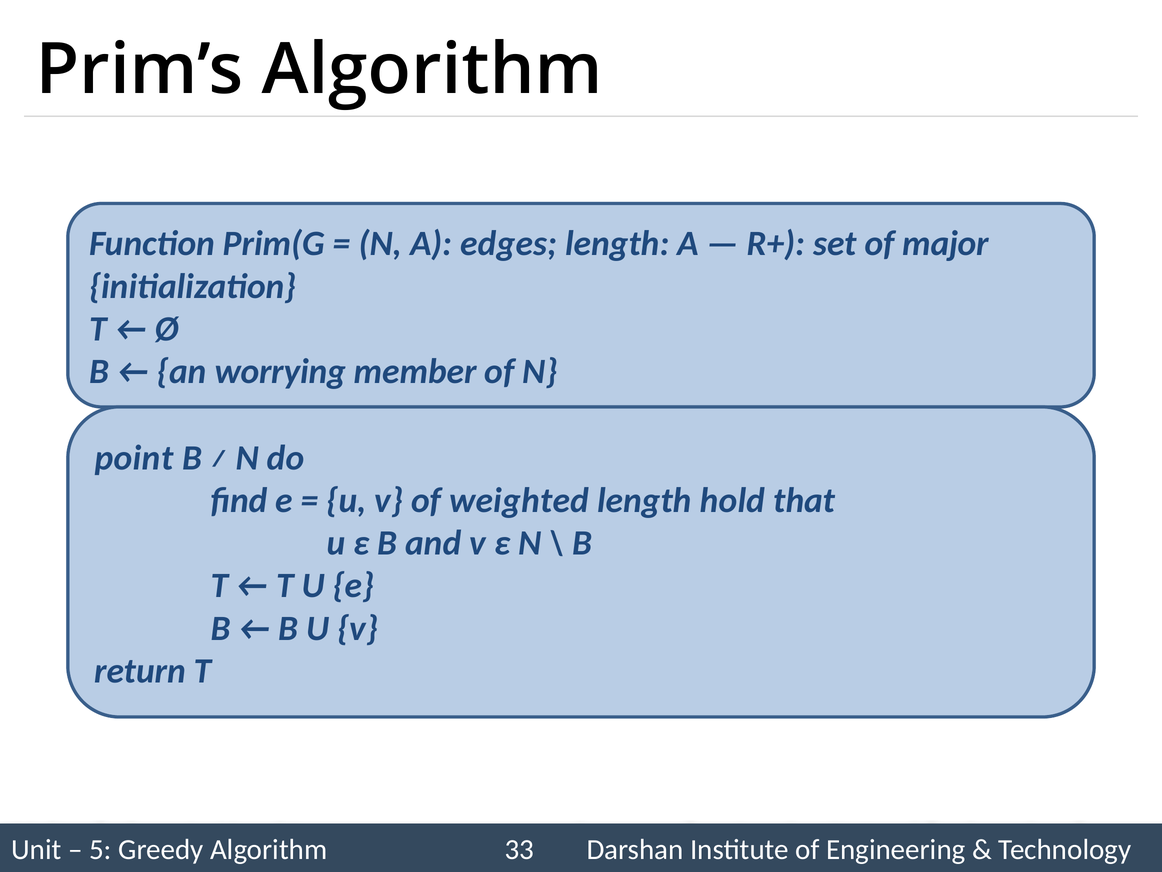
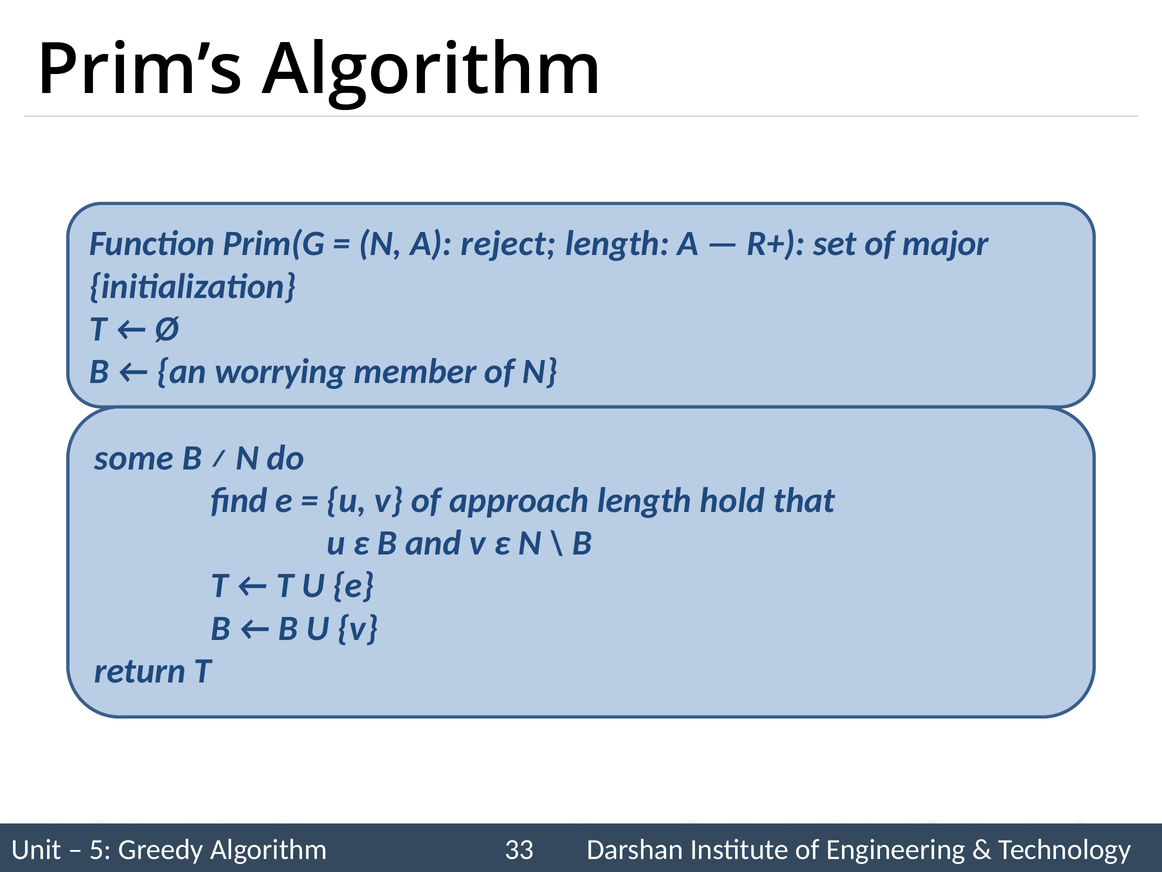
edges: edges -> reject
point: point -> some
weighted: weighted -> approach
